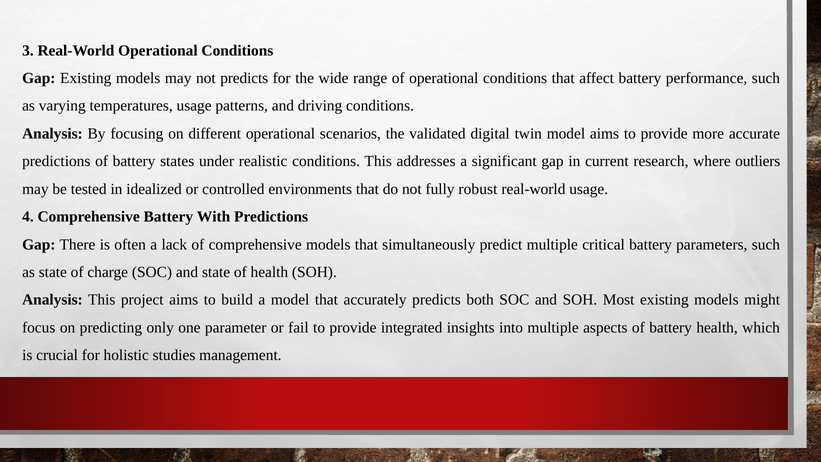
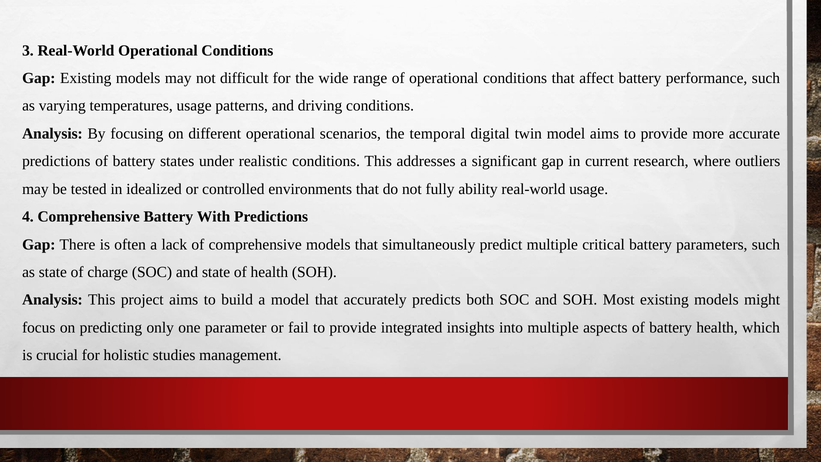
not predicts: predicts -> difficult
validated: validated -> temporal
robust: robust -> ability
